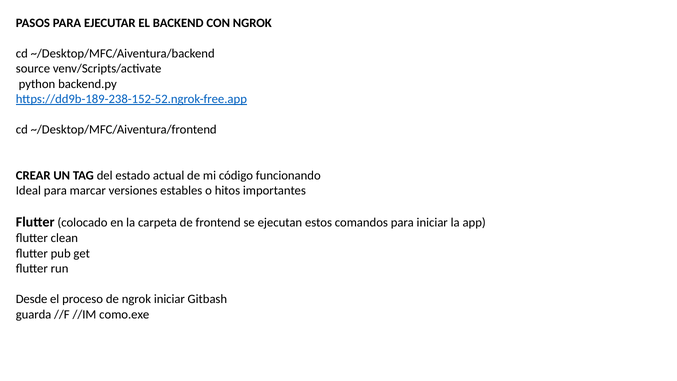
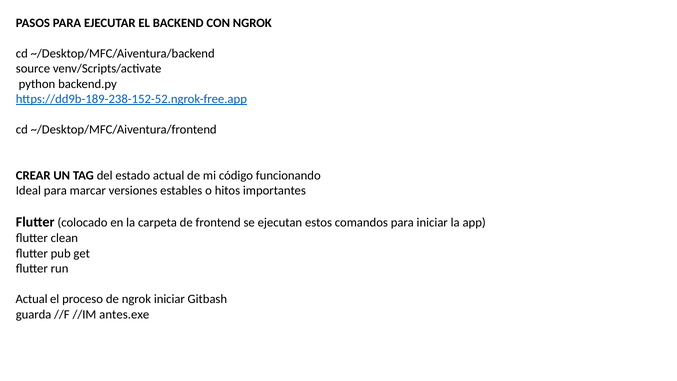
Desde at (32, 299): Desde -> Actual
como.exe: como.exe -> antes.exe
